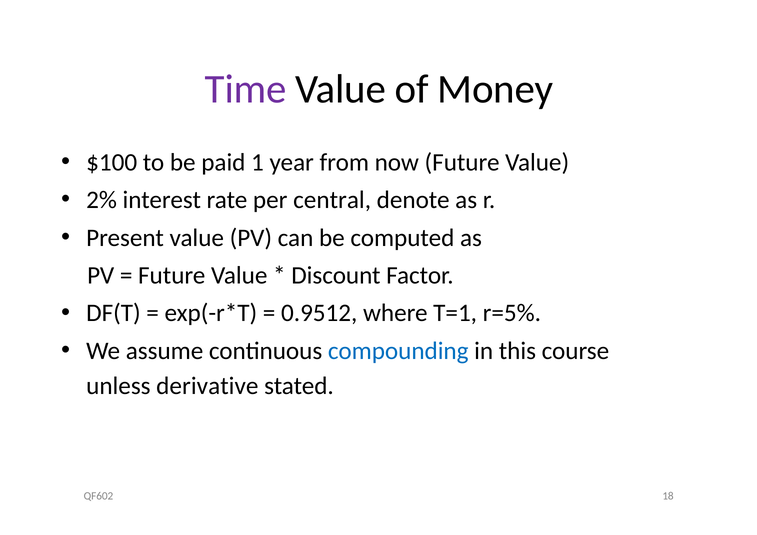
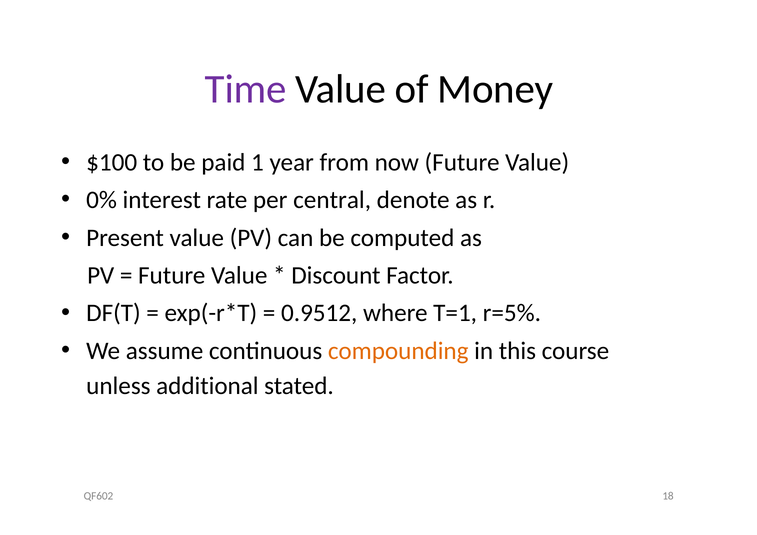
2%: 2% -> 0%
compounding colour: blue -> orange
derivative: derivative -> additional
